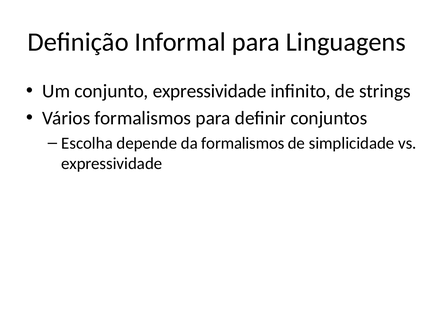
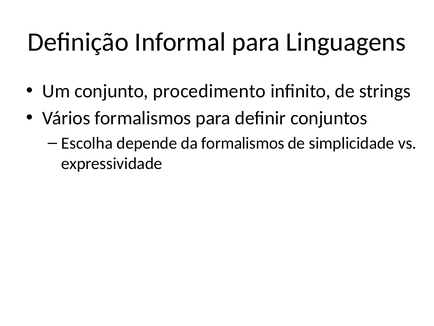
conjunto expressividade: expressividade -> procedimento
